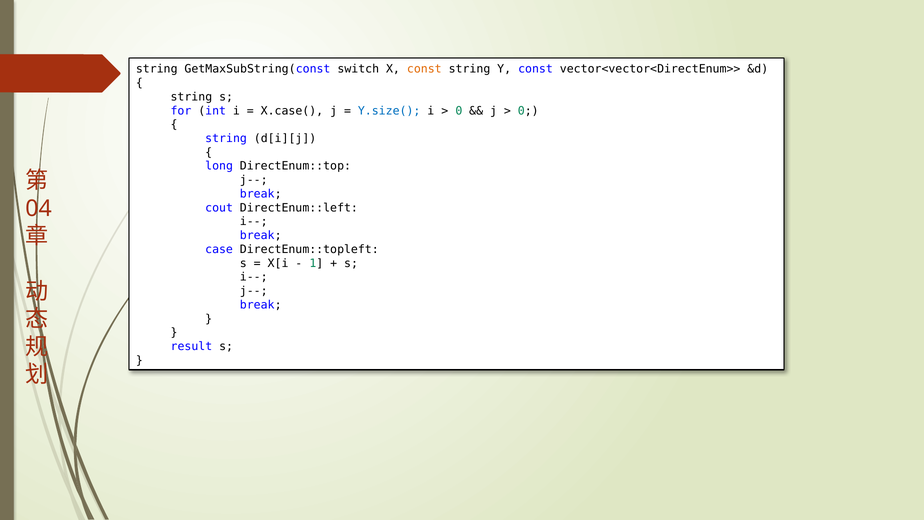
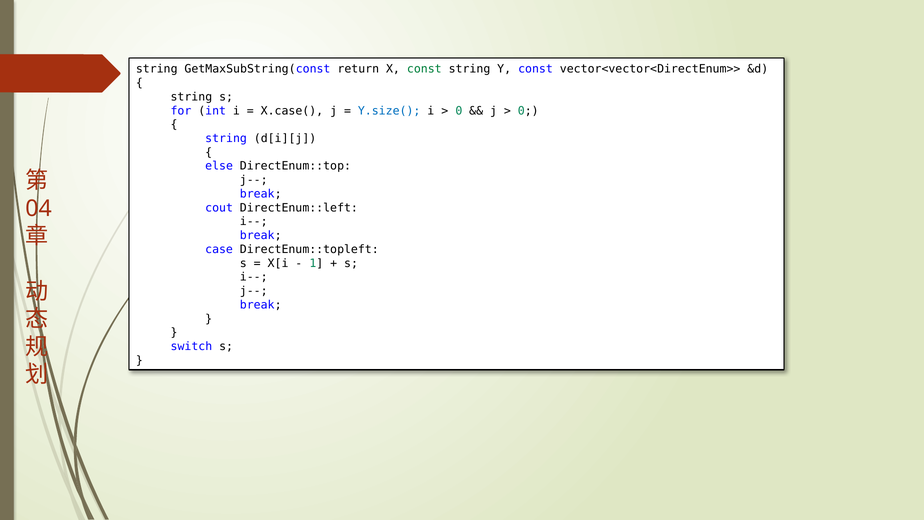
switch: switch -> return
const at (424, 69) colour: orange -> green
long: long -> else
result: result -> switch
